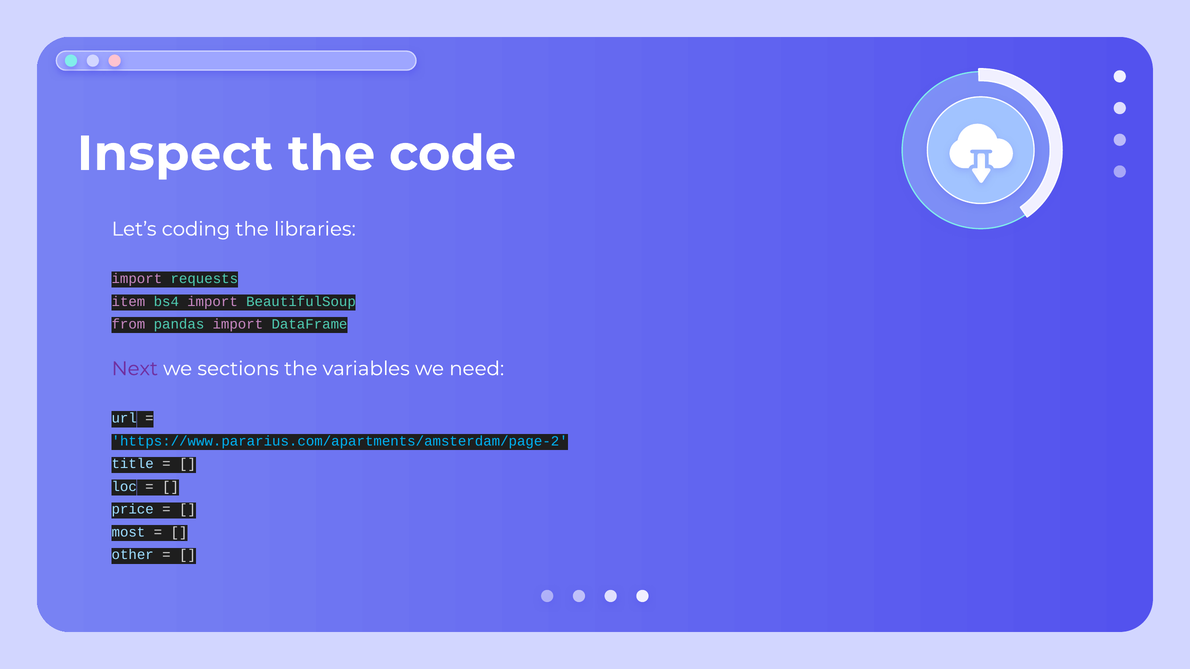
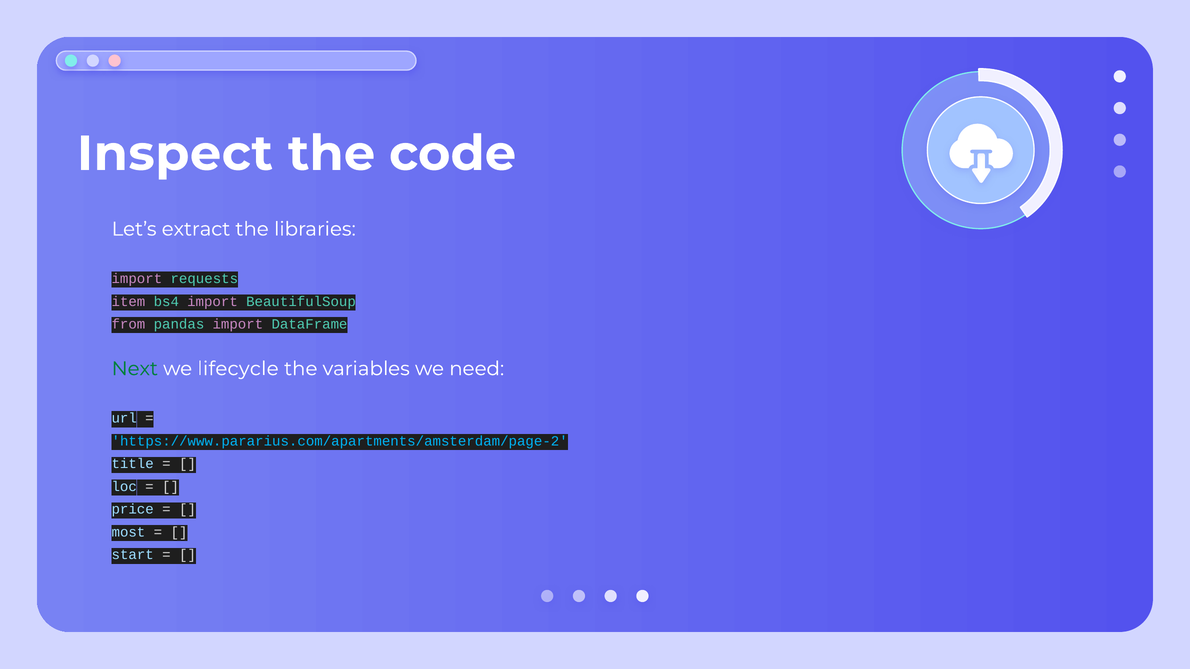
coding: coding -> extract
Next colour: purple -> green
sections: sections -> lifecycle
other: other -> start
